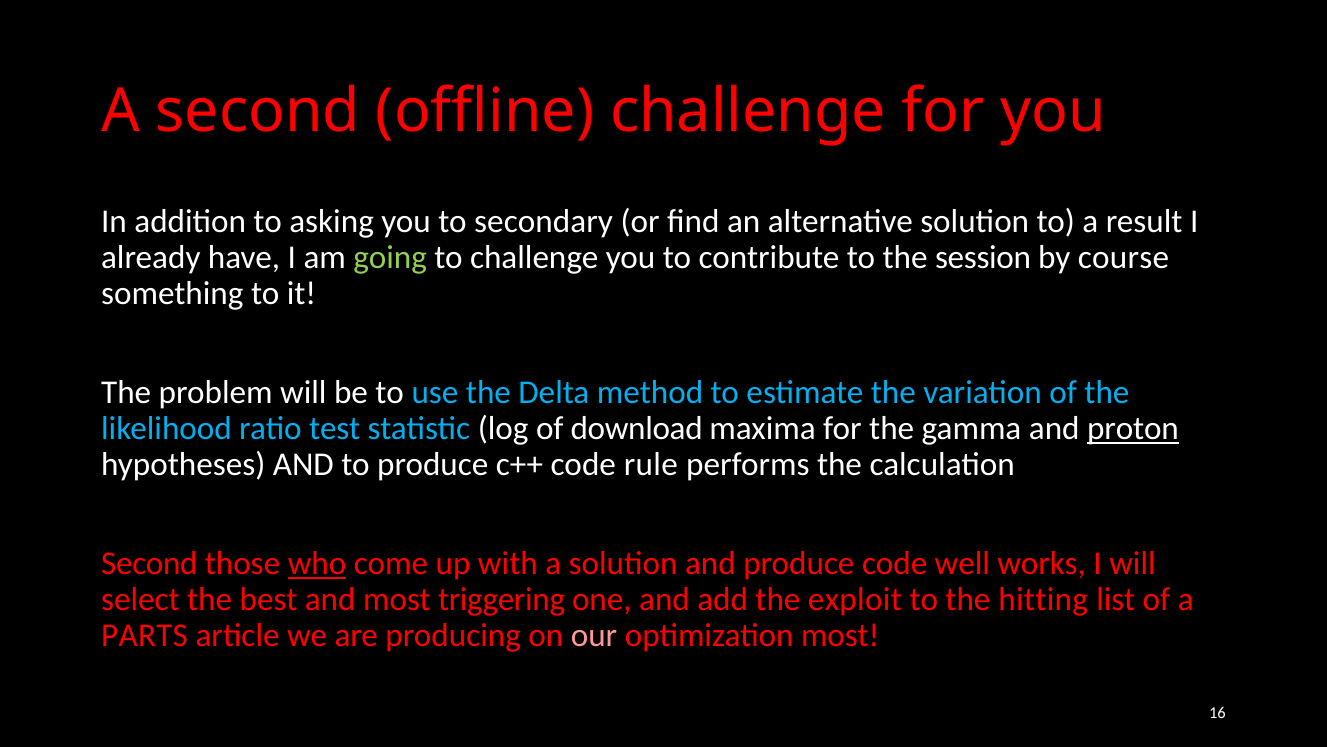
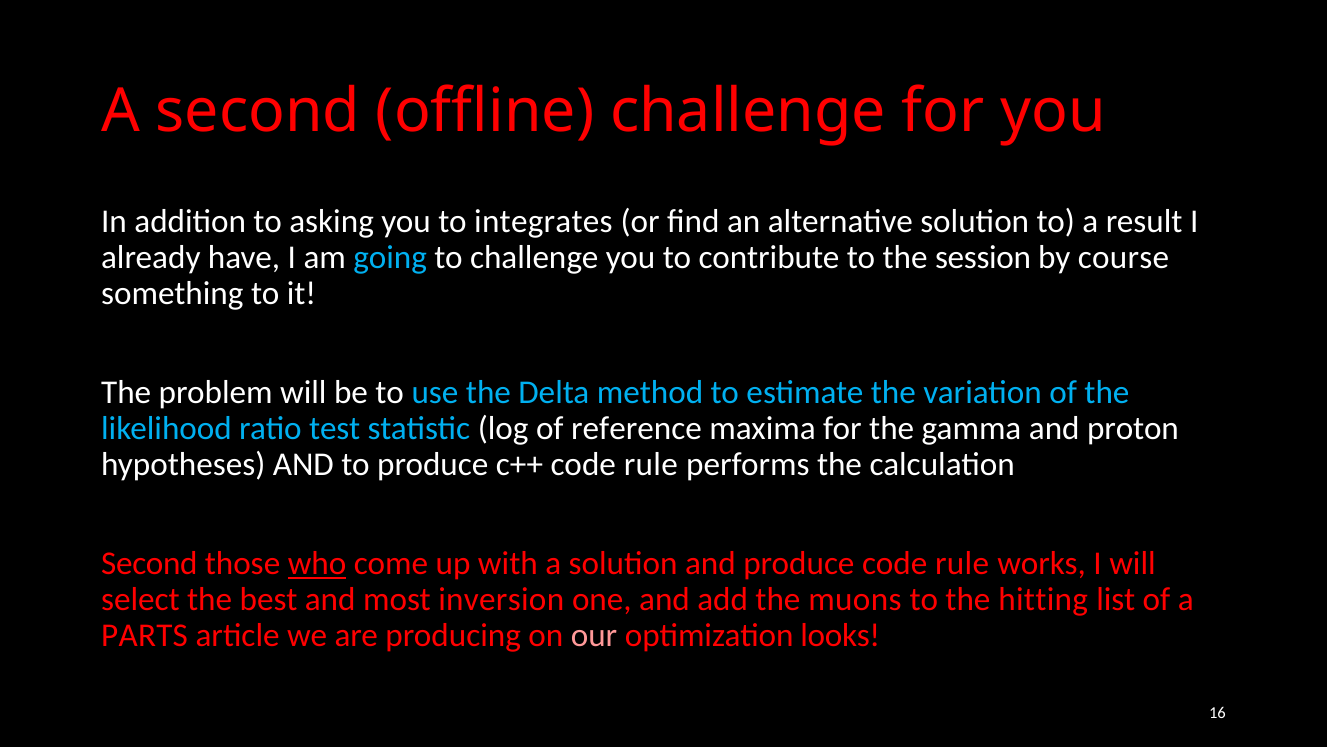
secondary: secondary -> integrates
going colour: light green -> light blue
download: download -> reference
proton underline: present -> none
produce code well: well -> rule
triggering: triggering -> inversion
exploit: exploit -> muons
optimization most: most -> looks
